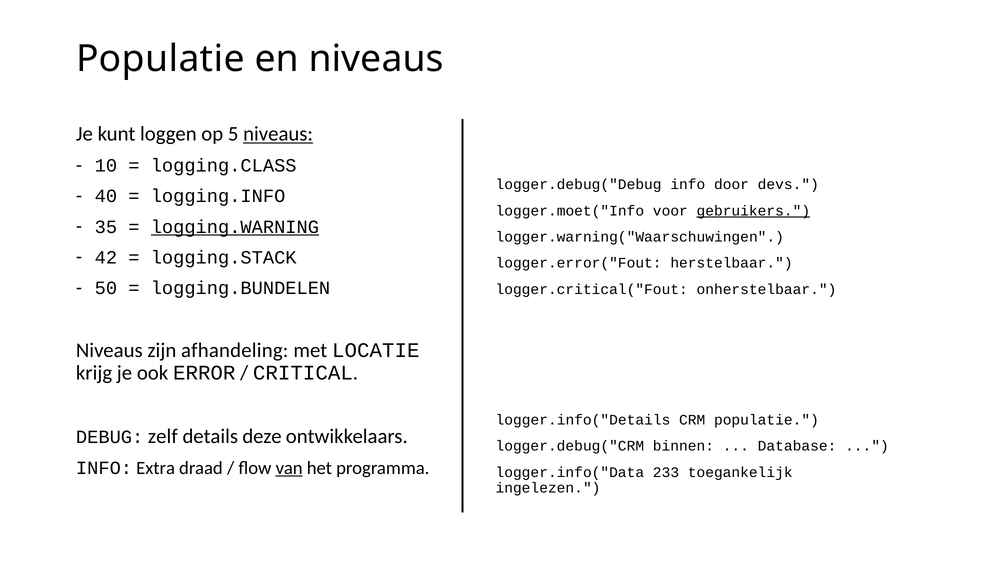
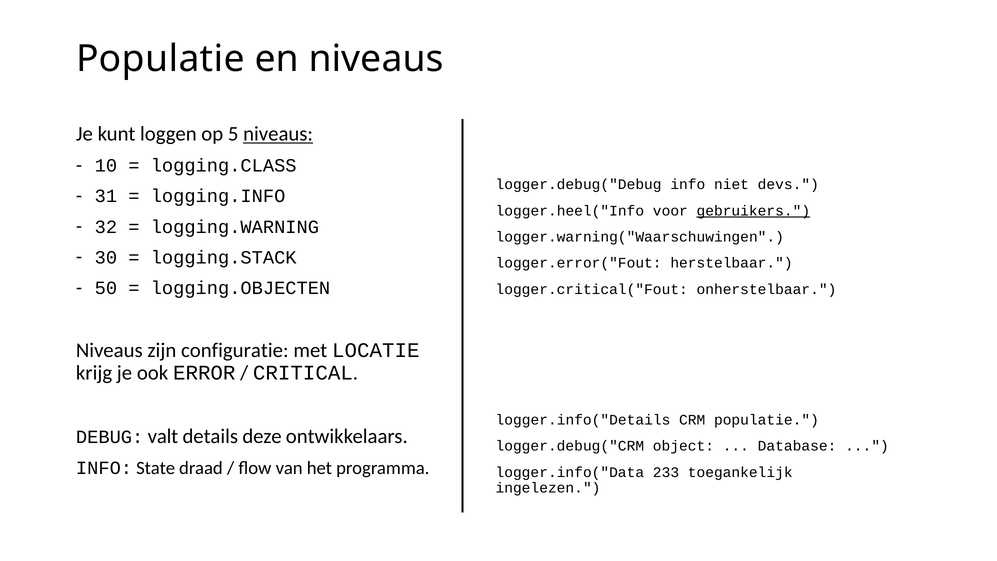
door: door -> niet
40: 40 -> 31
logger.moet("Info: logger.moet("Info -> logger.heel("Info
35: 35 -> 32
logging.WARNING underline: present -> none
42: 42 -> 30
logging.BUNDELEN: logging.BUNDELEN -> logging.OBJECTEN
afhandeling: afhandeling -> configuratie
zelf: zelf -> valt
binnen: binnen -> object
Extra: Extra -> State
van underline: present -> none
